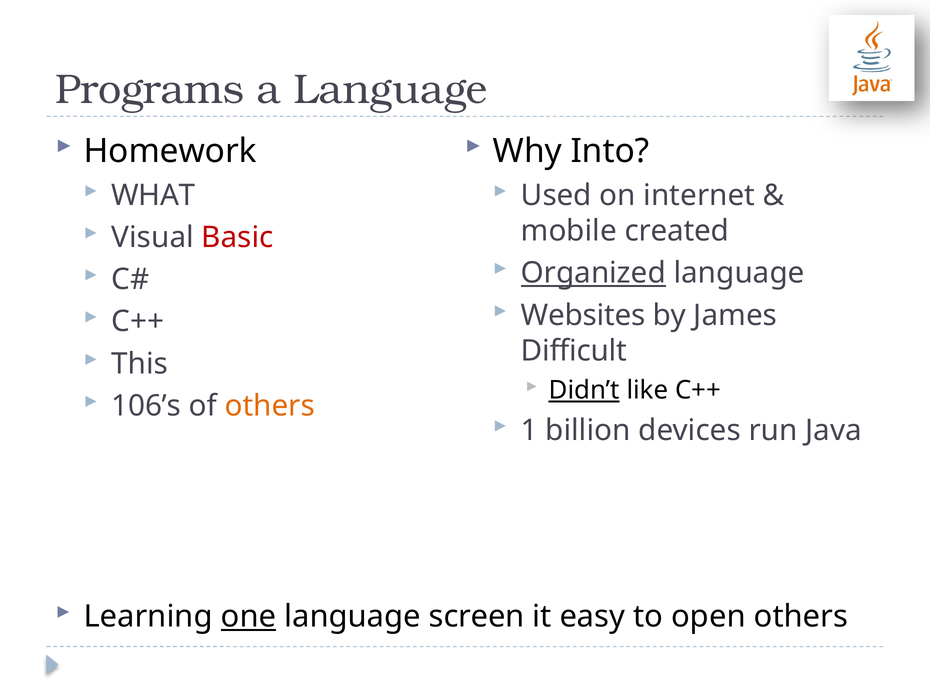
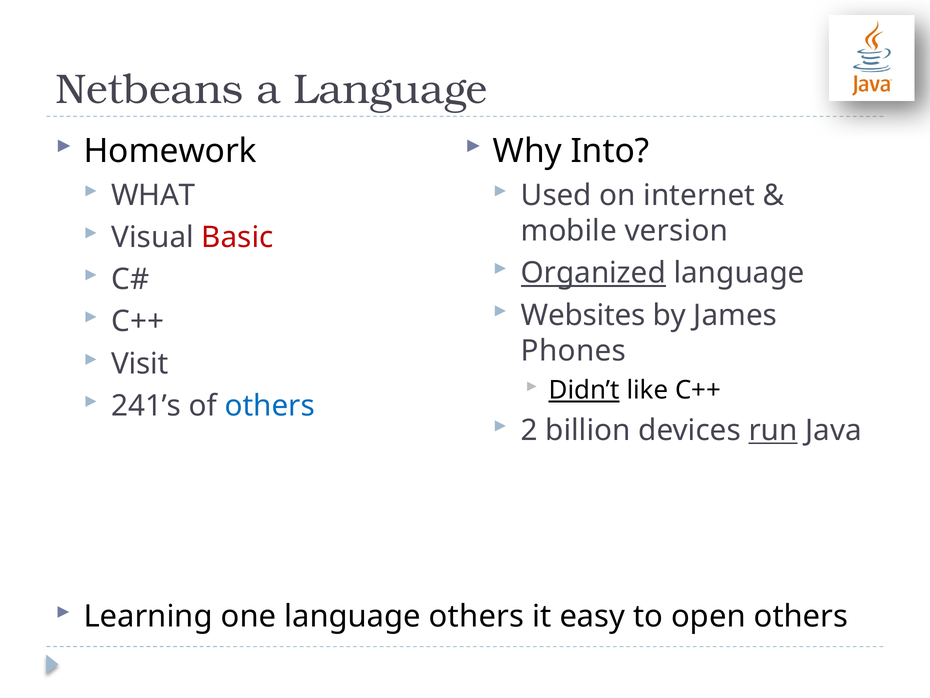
Programs: Programs -> Netbeans
created: created -> version
Difficult: Difficult -> Phones
This: This -> Visit
106’s: 106’s -> 241’s
others at (270, 406) colour: orange -> blue
1: 1 -> 2
run underline: none -> present
one underline: present -> none
language screen: screen -> others
